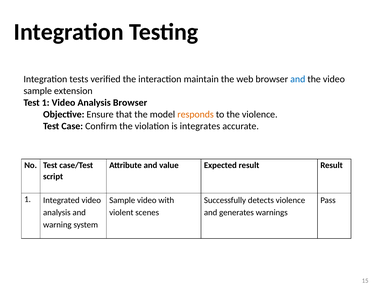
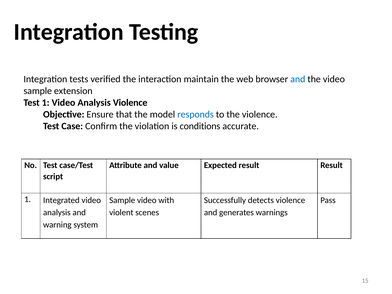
Analysis Browser: Browser -> Violence
responds colour: orange -> blue
integrates: integrates -> conditions
